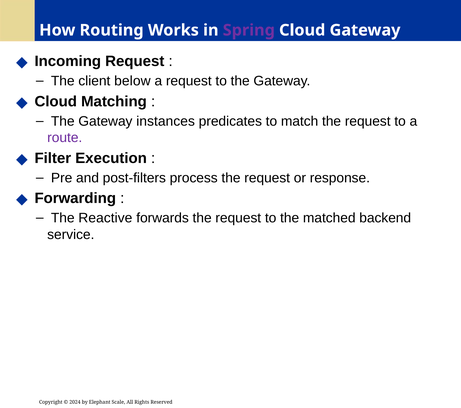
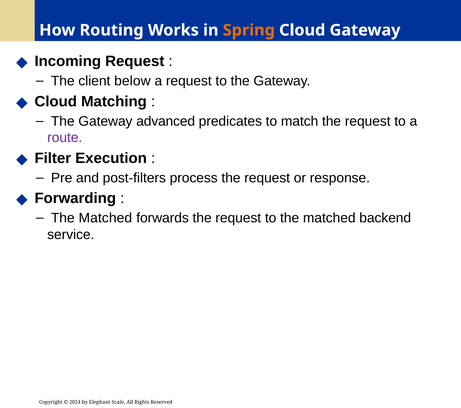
Spring colour: purple -> orange
instances: instances -> advanced
Reactive at (105, 218): Reactive -> Matched
